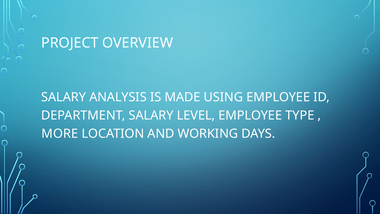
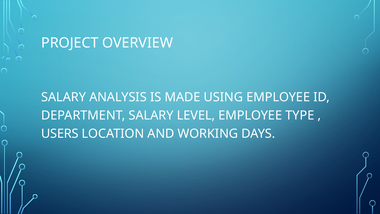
MORE: MORE -> USERS
